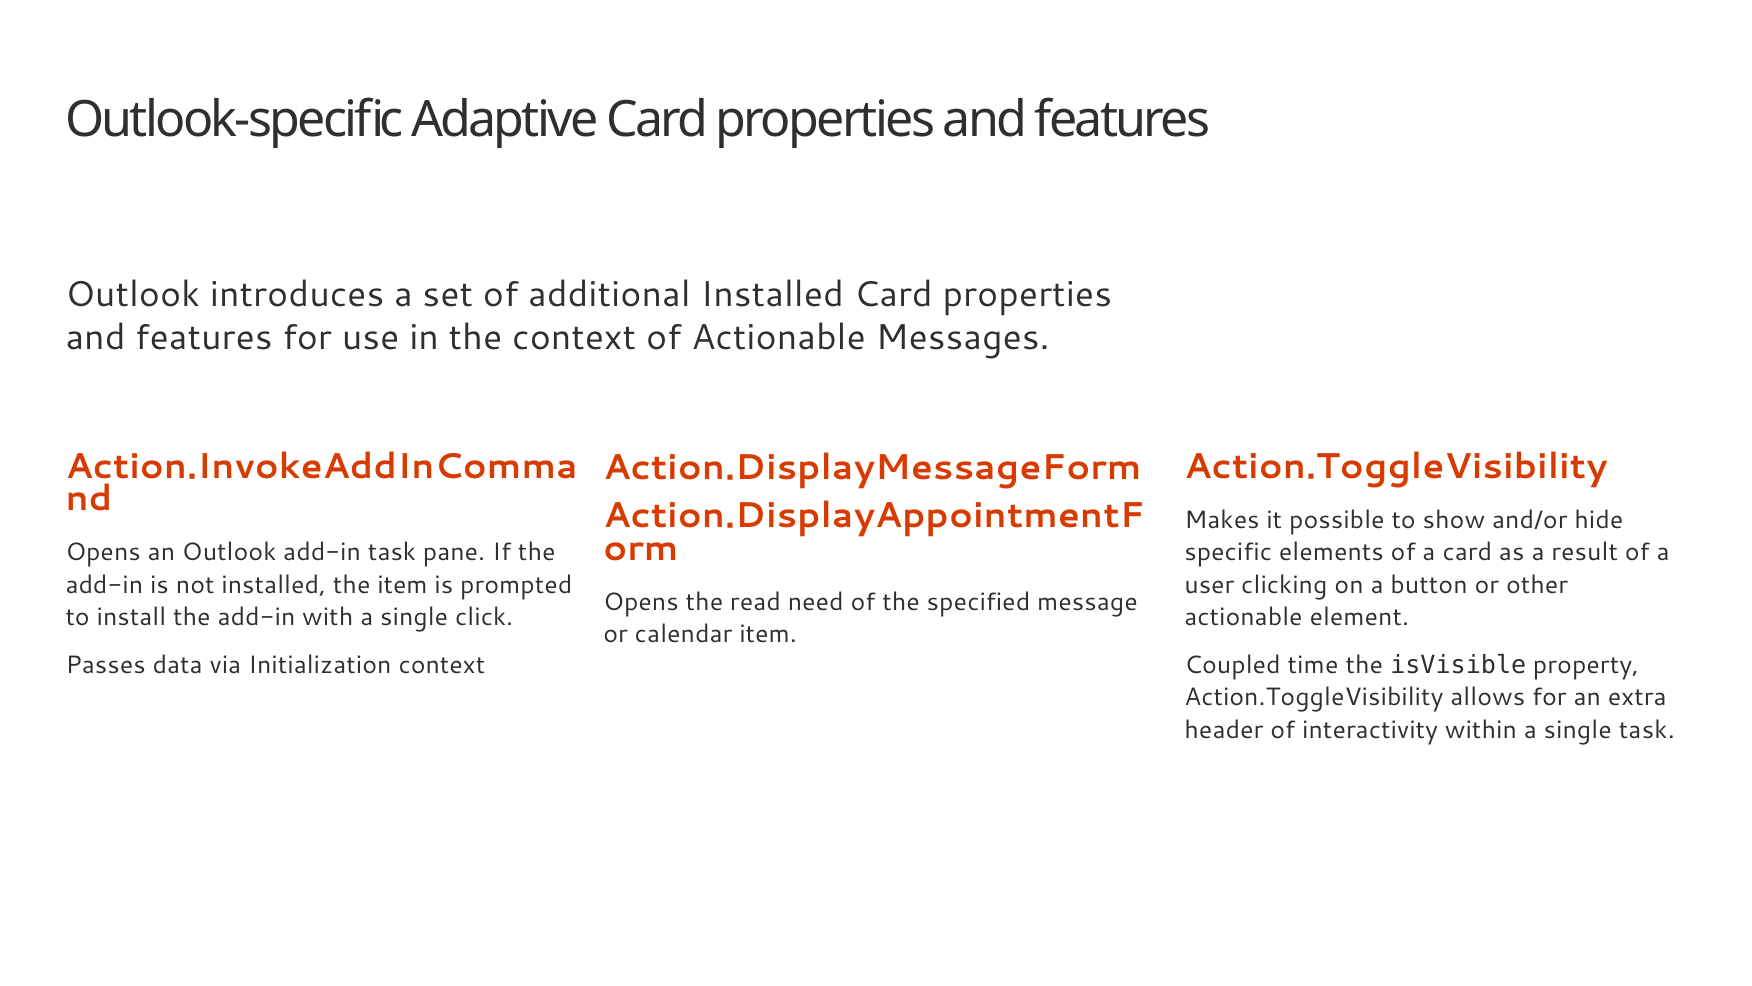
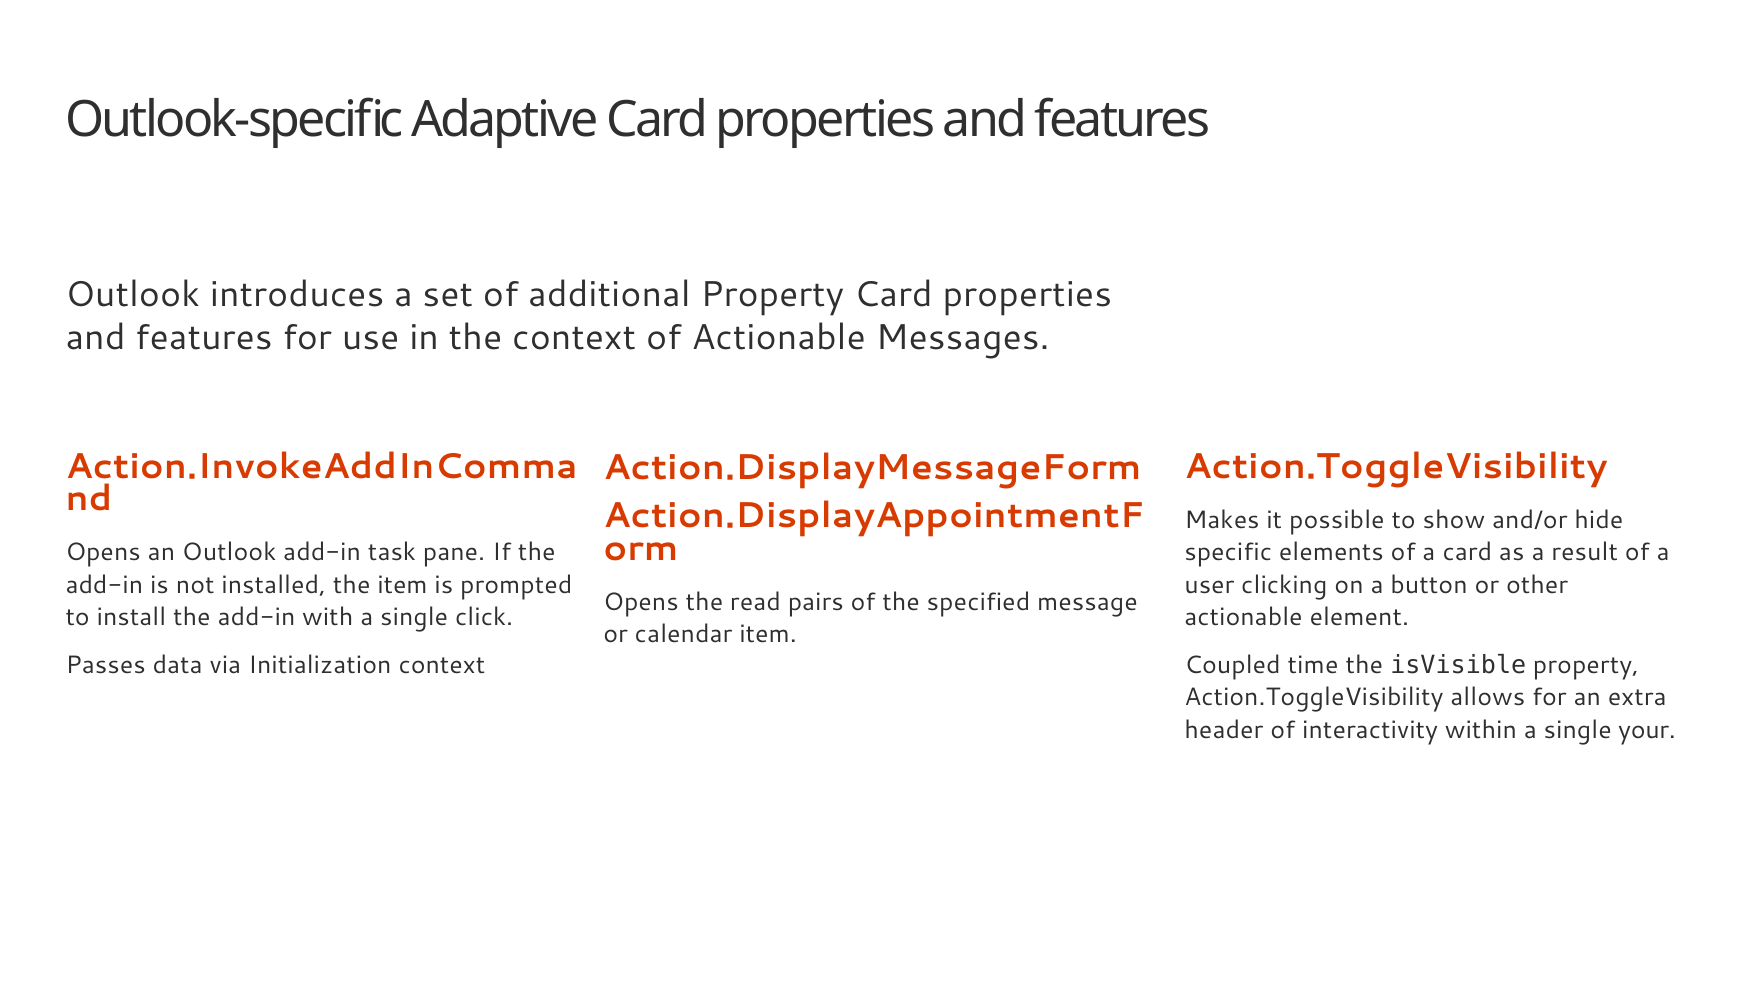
additional Installed: Installed -> Property
need: need -> pairs
single task: task -> your
